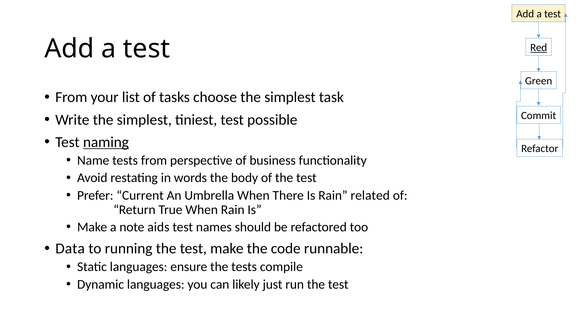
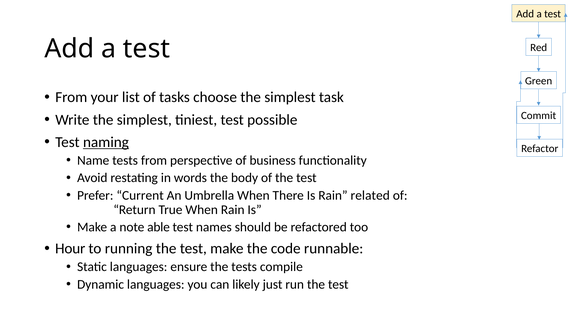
Red underline: present -> none
aids: aids -> able
Data: Data -> Hour
